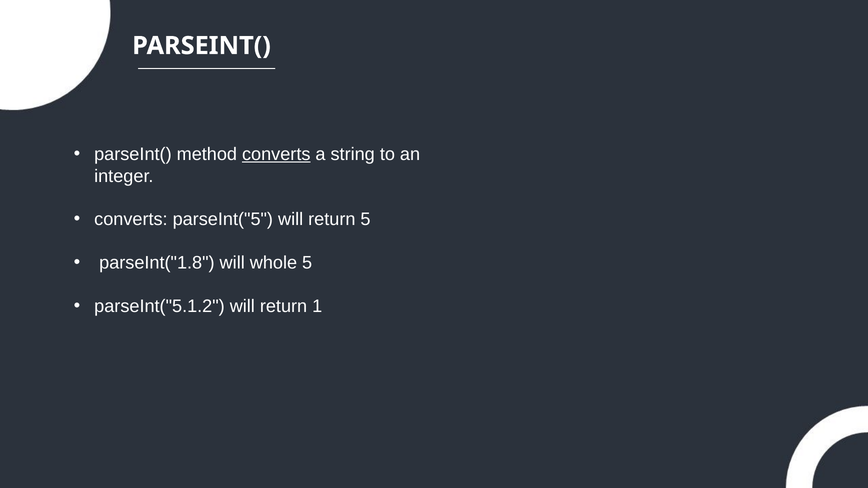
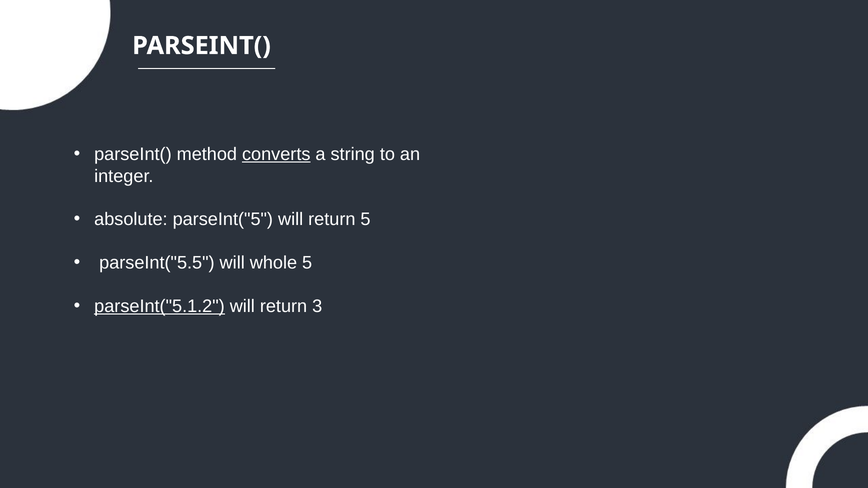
converts at (131, 220): converts -> absolute
parseInt("1.8: parseInt("1.8 -> parseInt("5.5
parseInt("5.1.2 underline: none -> present
1: 1 -> 3
